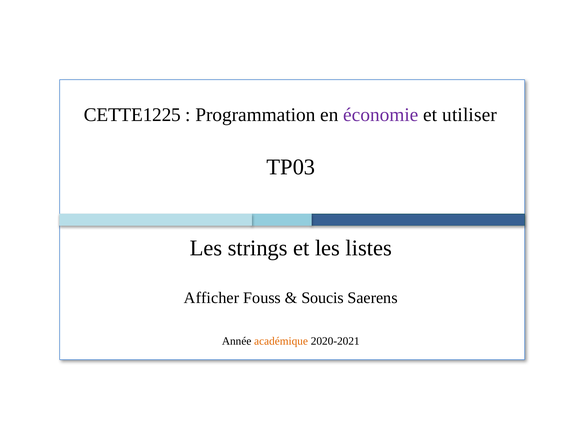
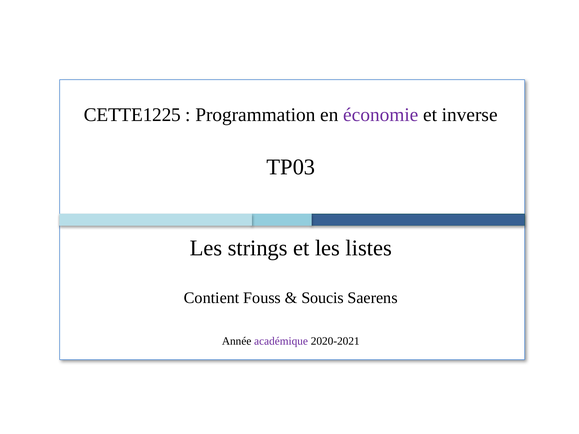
utiliser: utiliser -> inverse
Afficher: Afficher -> Contient
académique colour: orange -> purple
